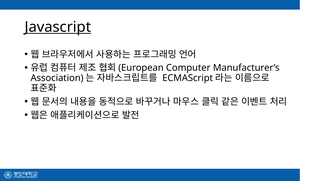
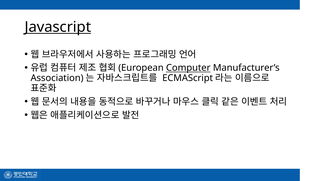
Computer underline: none -> present
